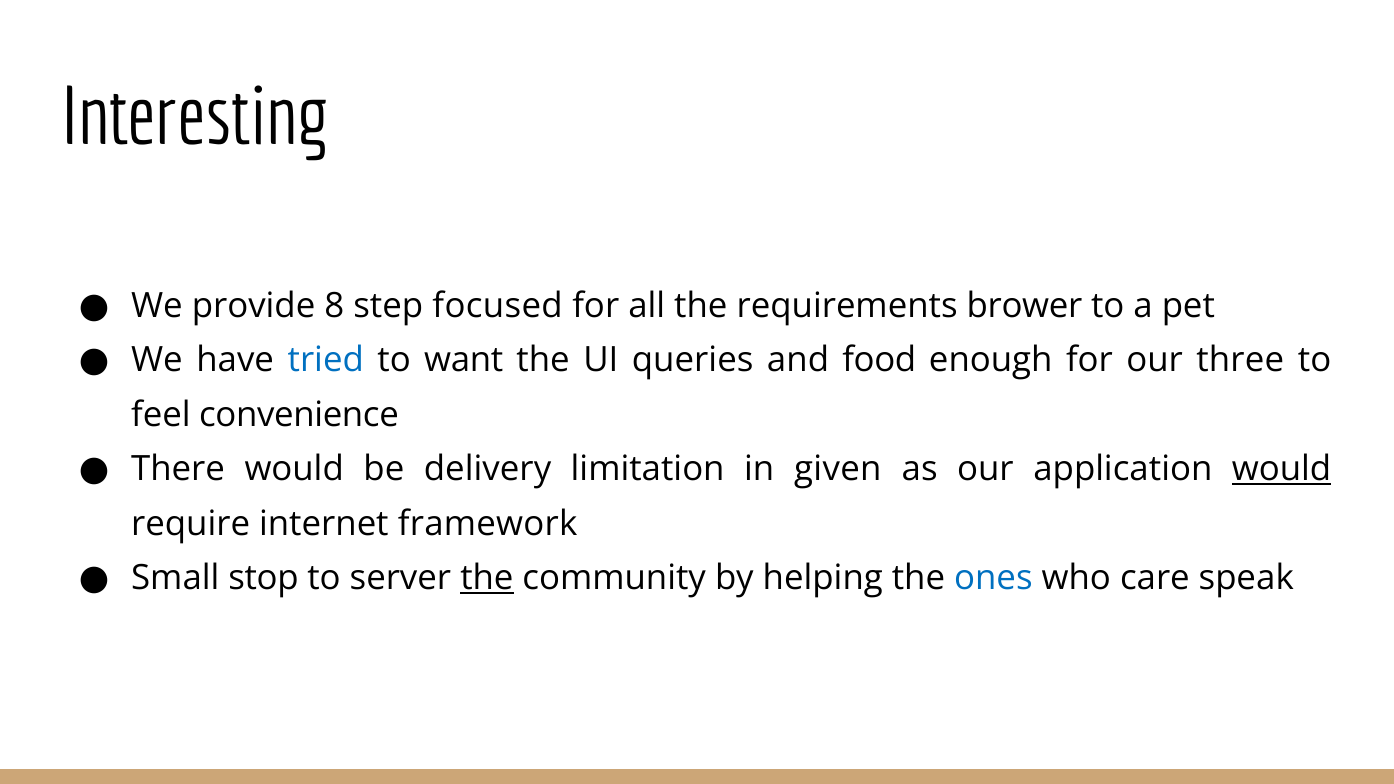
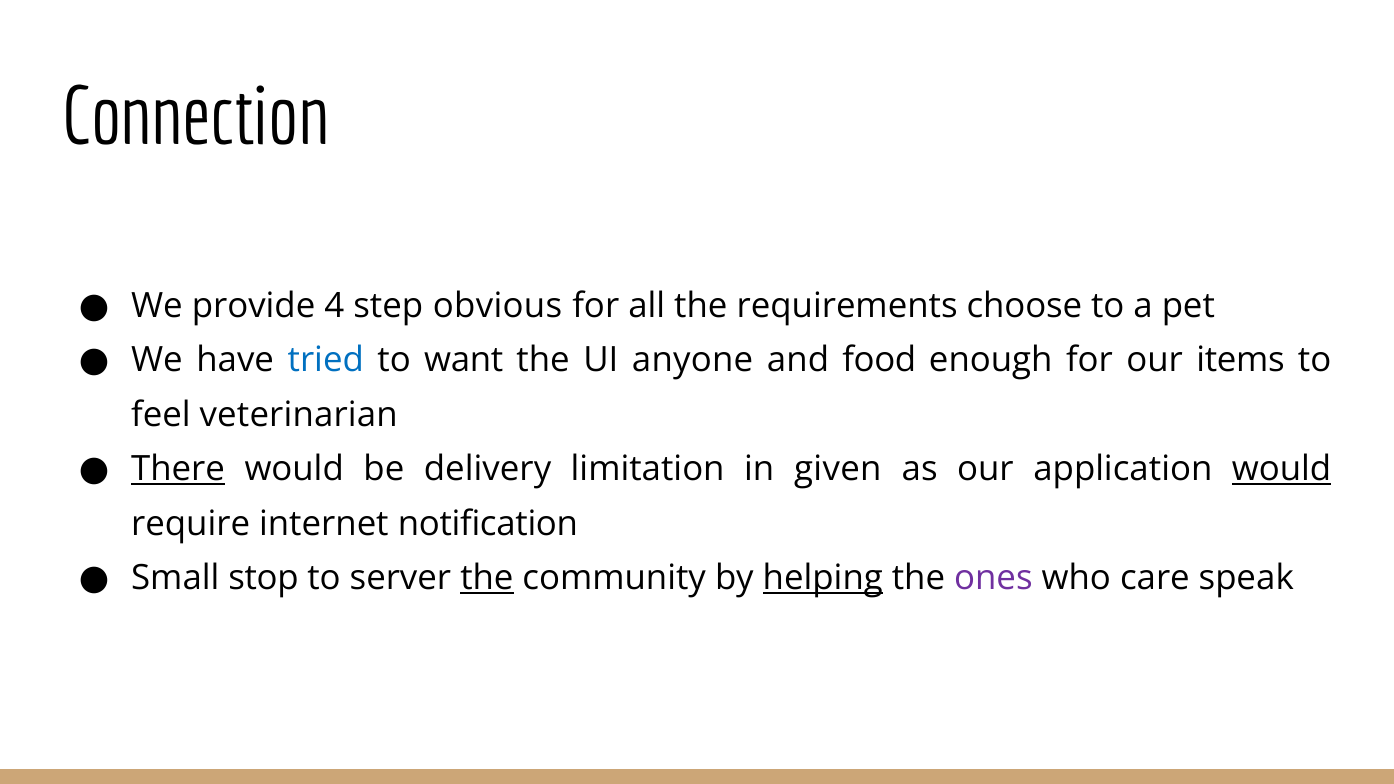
Interesting: Interesting -> Connection
8: 8 -> 4
focused: focused -> obvious
brower: brower -> choose
queries: queries -> anyone
three: three -> items
convenience: convenience -> veterinarian
There underline: none -> present
framework: framework -> notification
helping underline: none -> present
ones colour: blue -> purple
